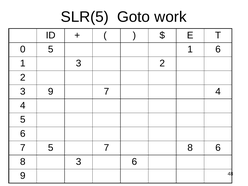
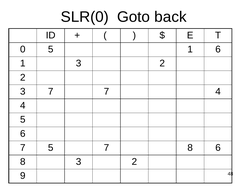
SLR(5: SLR(5 -> SLR(0
work: work -> back
3 9: 9 -> 7
8 3 6: 6 -> 2
